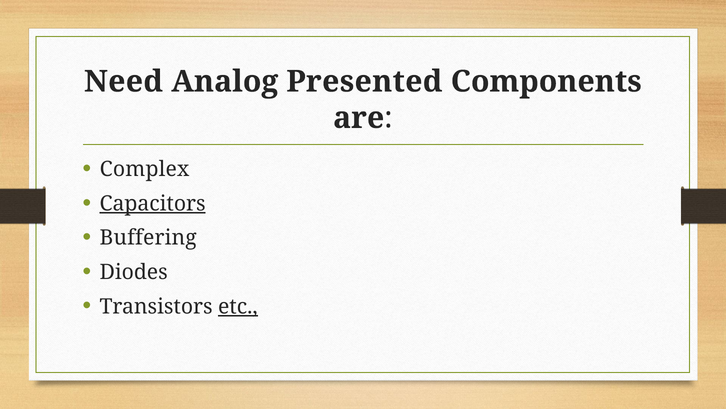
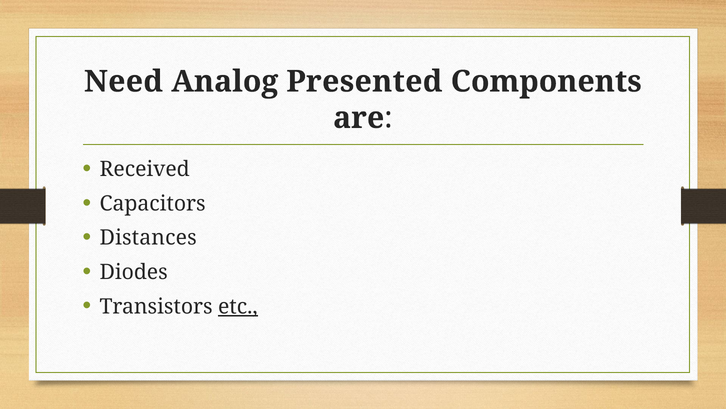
Complex: Complex -> Received
Capacitors underline: present -> none
Buffering: Buffering -> Distances
